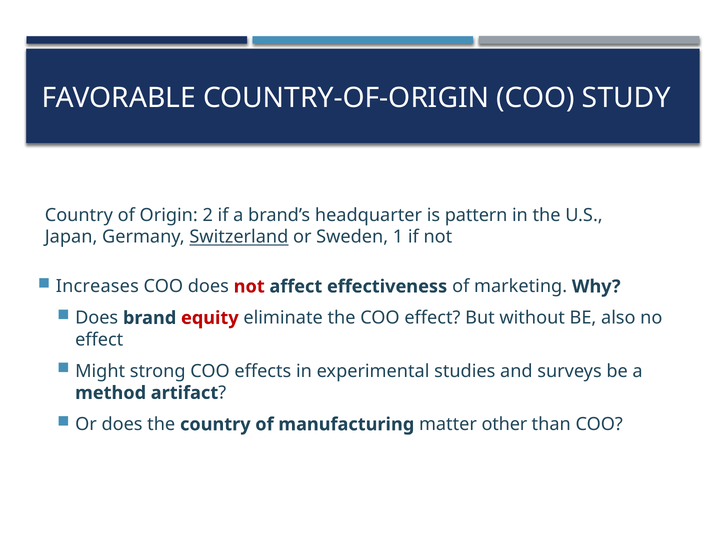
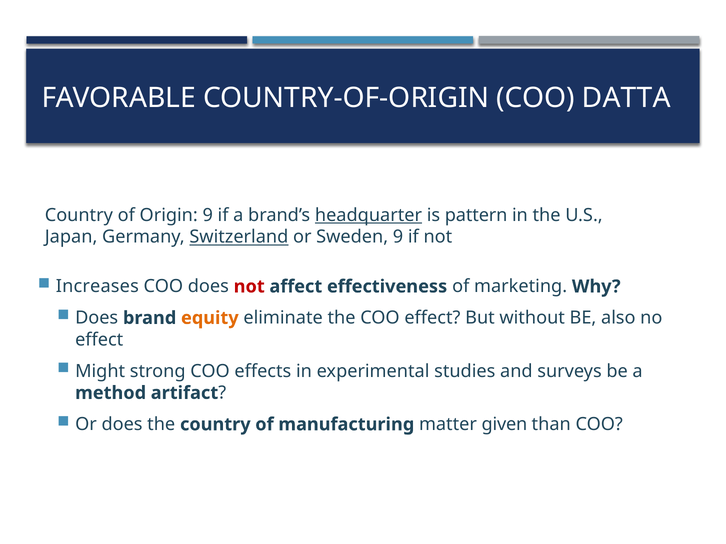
STUDY: STUDY -> DATTA
Origin 2: 2 -> 9
headquarter underline: none -> present
Sweden 1: 1 -> 9
equity colour: red -> orange
other: other -> given
